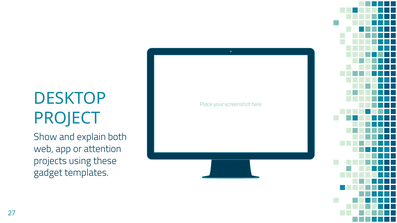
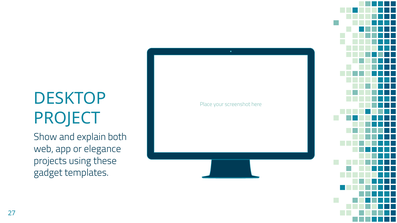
attention: attention -> elegance
